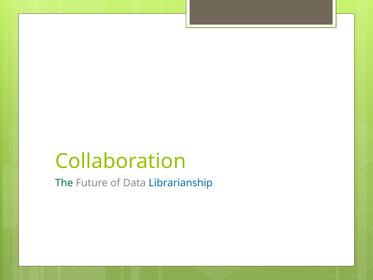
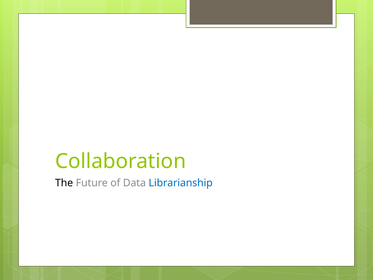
The colour: green -> black
